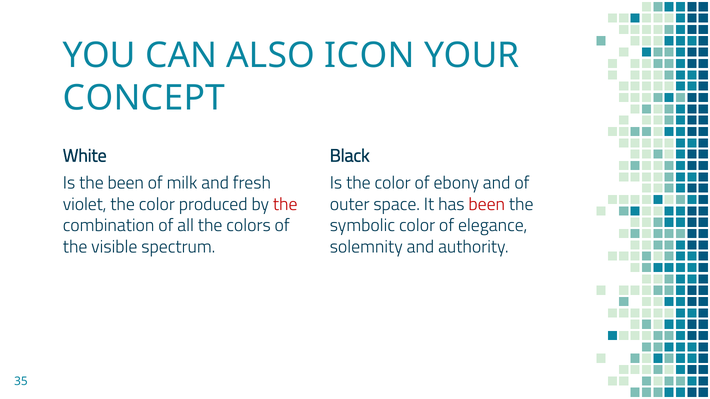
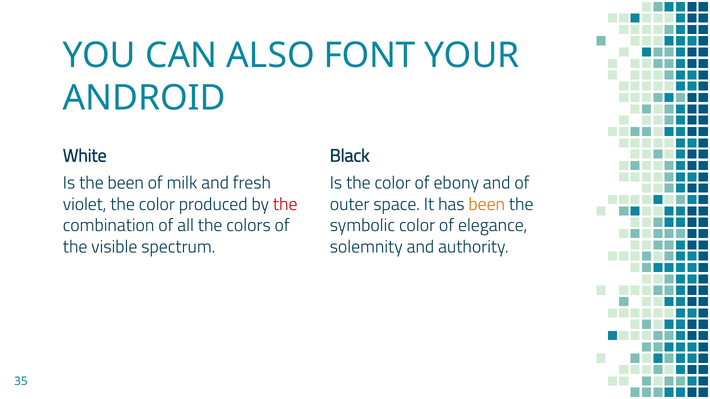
ICON: ICON -> FONT
CONCEPT: CONCEPT -> ANDROID
been at (487, 204) colour: red -> orange
